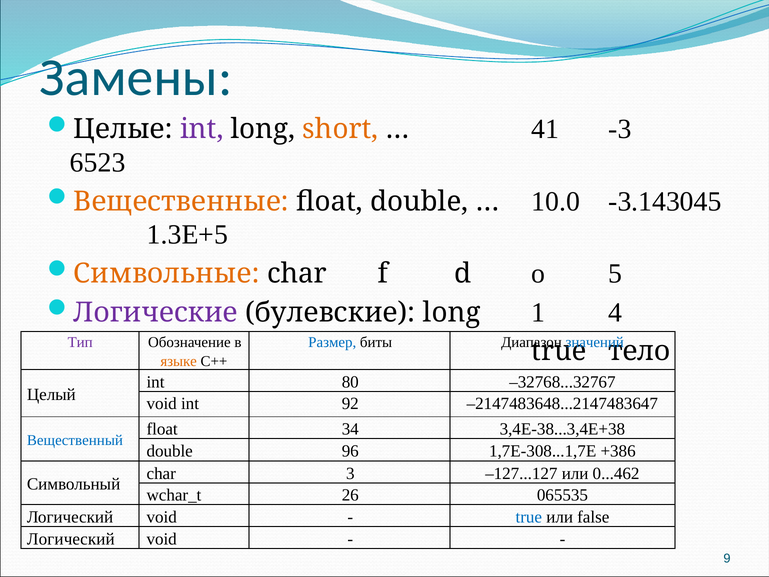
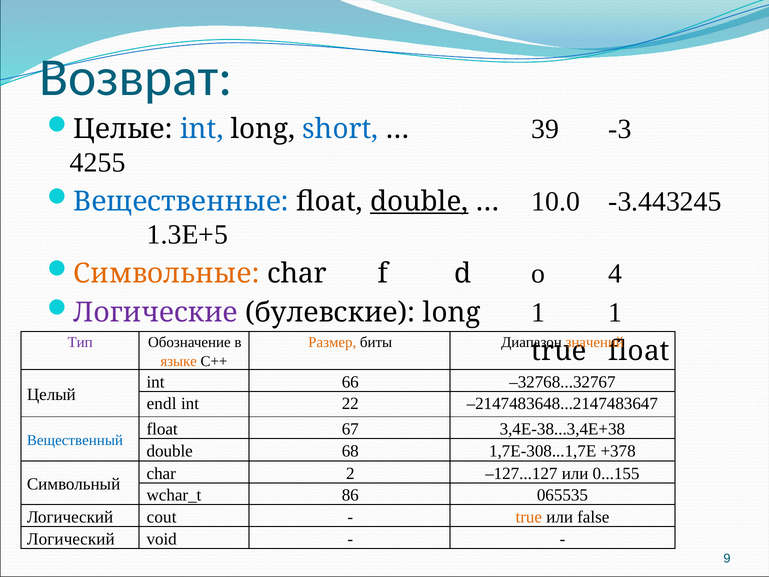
Замены: Замены -> Возврат
int at (202, 129) colour: purple -> blue
short colour: orange -> blue
41: 41 -> 39
6523: 6523 -> 4255
Вещественные colour: orange -> blue
double at (419, 201) underline: none -> present
-3.143045: -3.143045 -> -3.443245
5: 5 -> 4
1 4: 4 -> 1
Размер colour: blue -> orange
значений colour: blue -> orange
true тело: тело -> float
80: 80 -> 66
void at (162, 404): void -> endl
92: 92 -> 22
34: 34 -> 67
96: 96 -> 68
+386: +386 -> +378
3: 3 -> 2
0...462: 0...462 -> 0...155
26: 26 -> 86
void at (162, 517): void -> cout
true at (529, 517) colour: blue -> orange
